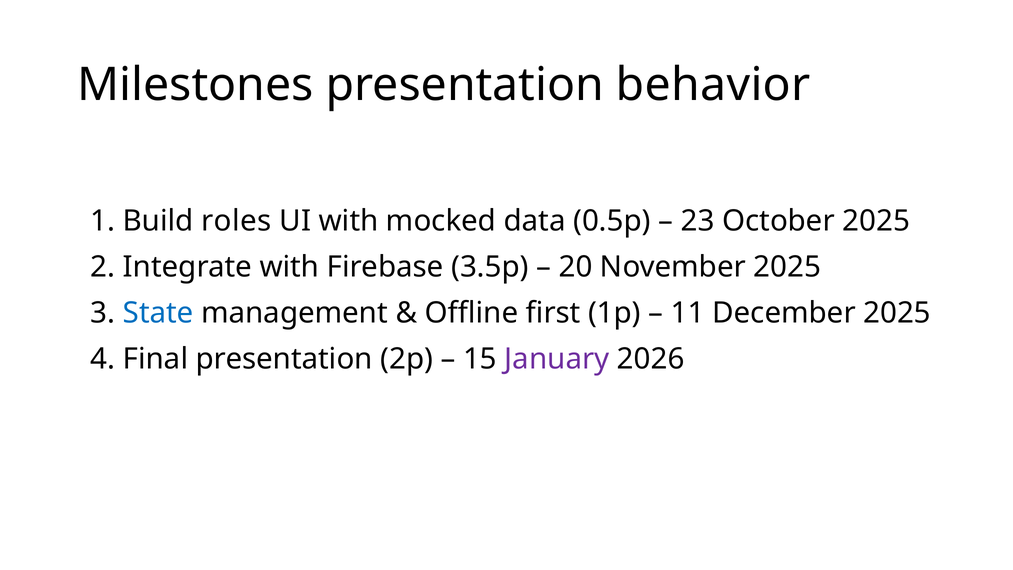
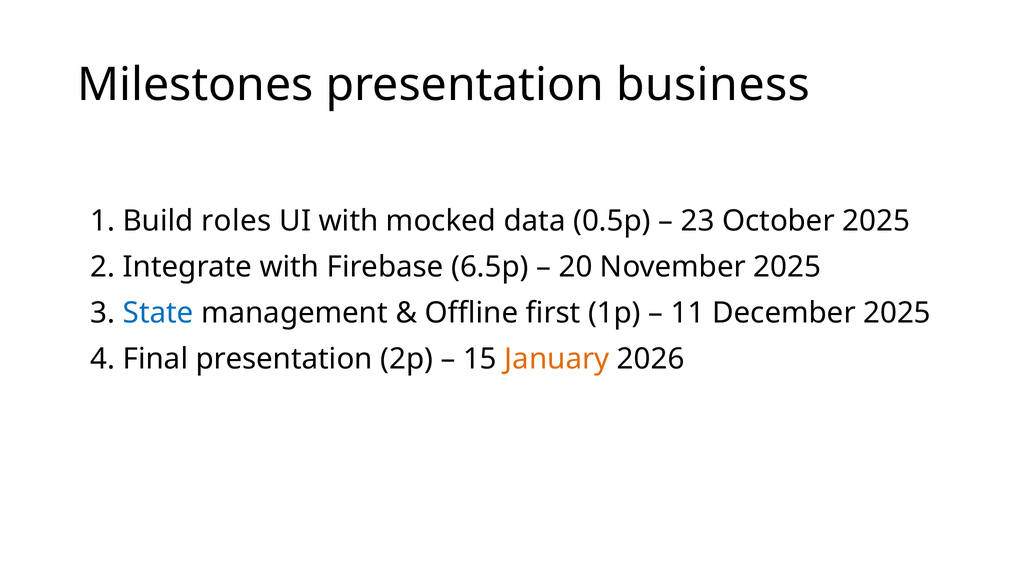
behavior: behavior -> business
3.5p: 3.5p -> 6.5p
January colour: purple -> orange
